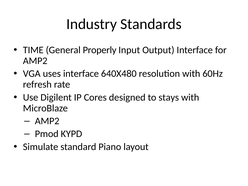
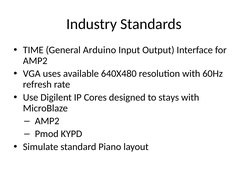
Properly: Properly -> Arduino
uses interface: interface -> available
